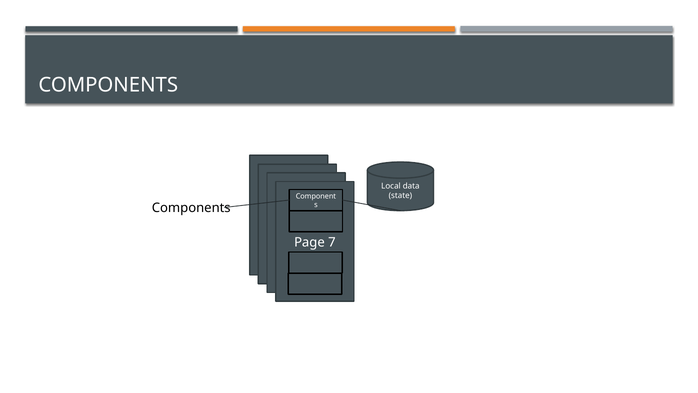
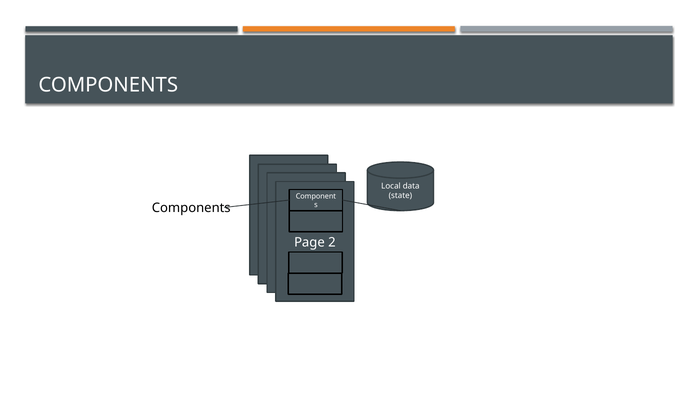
7: 7 -> 2
